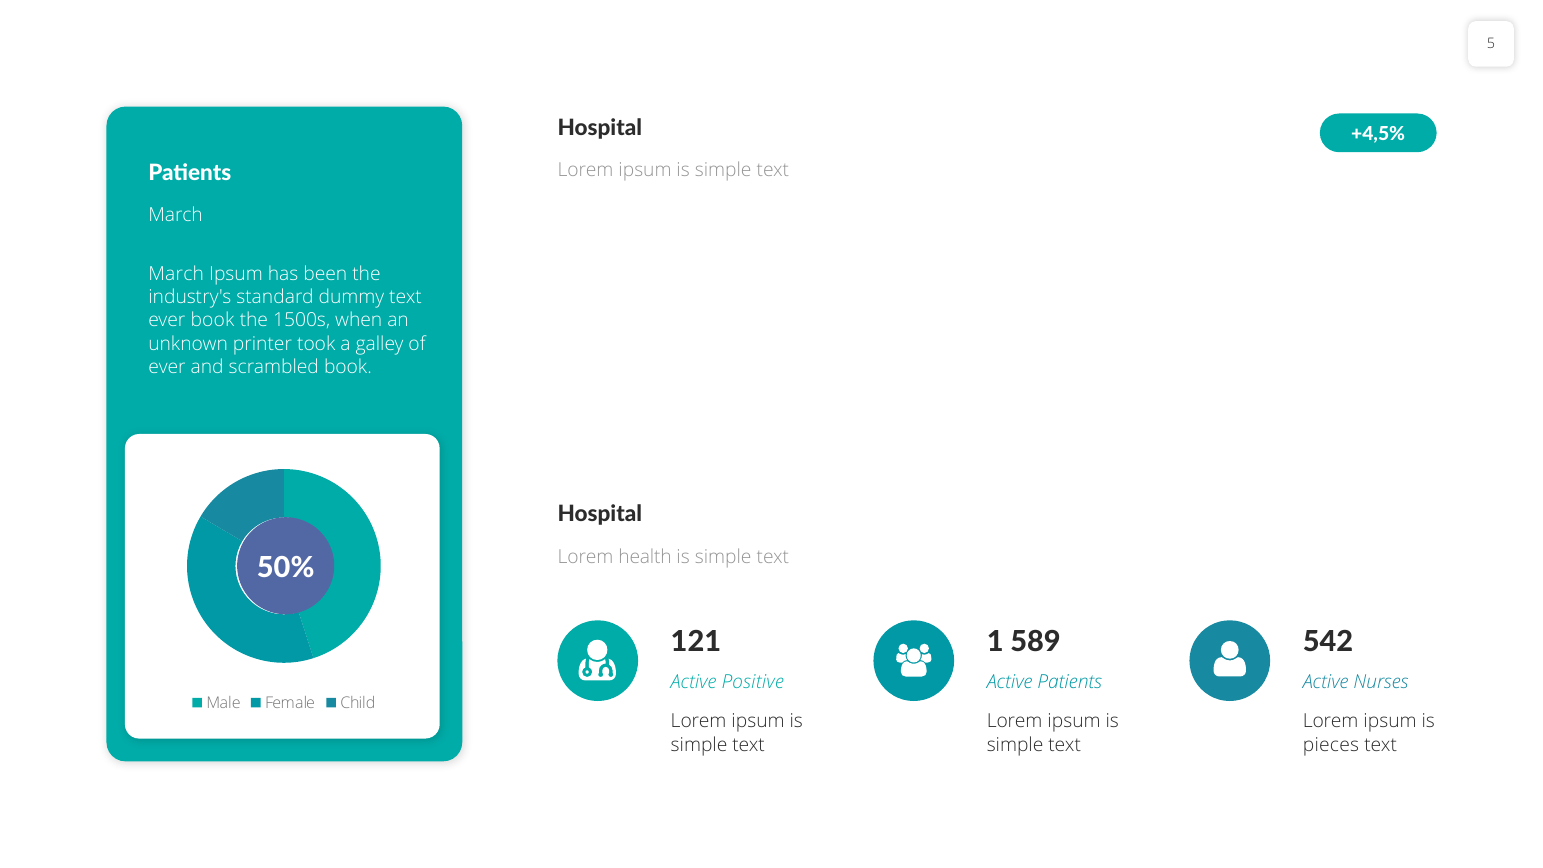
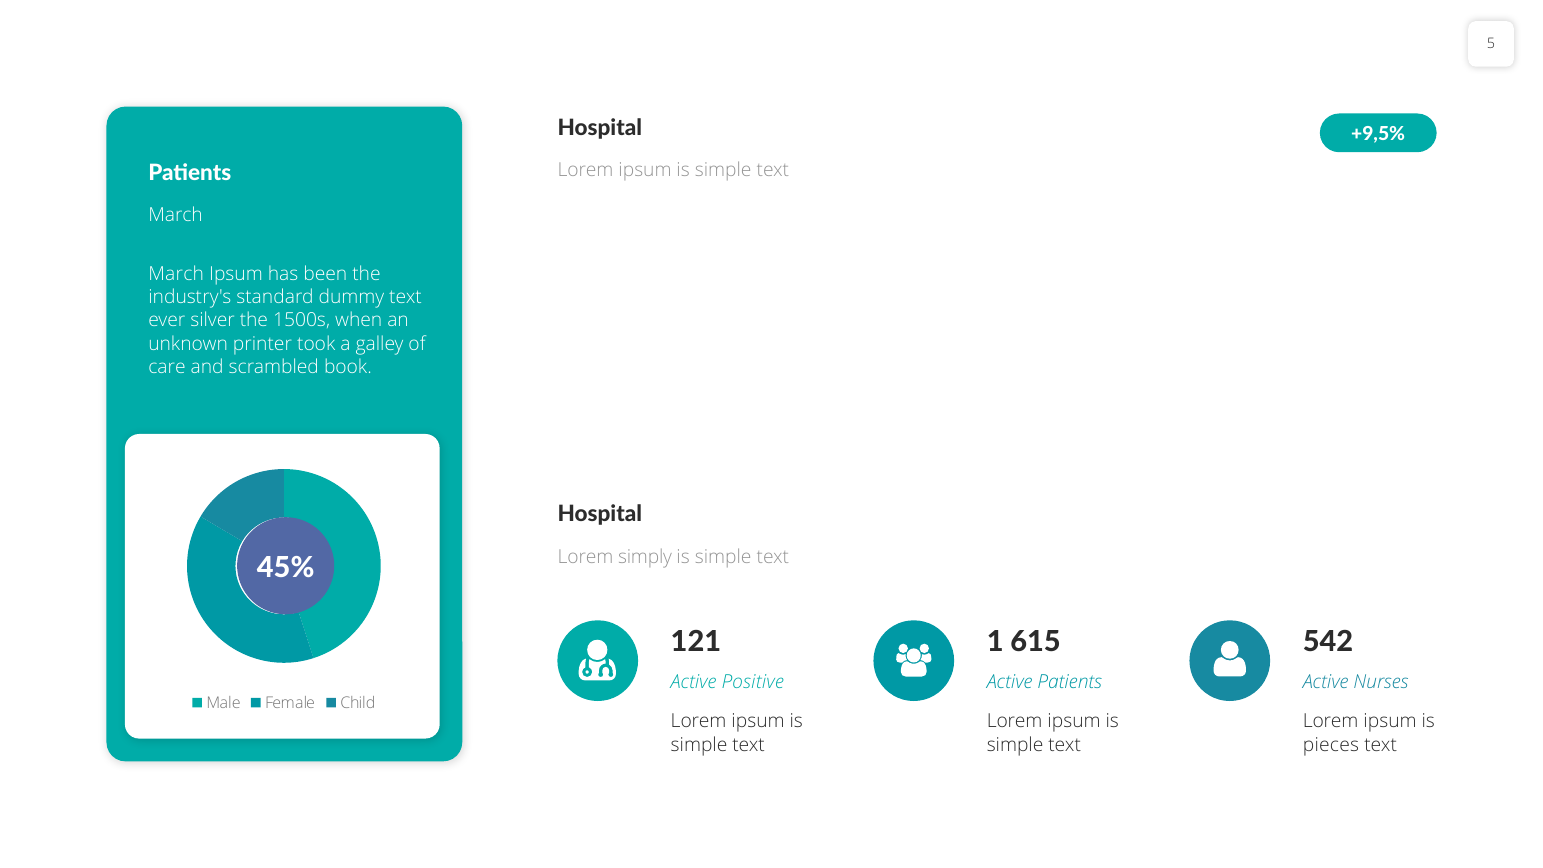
+4,5%: +4,5% -> +9,5%
ever book: book -> silver
ever at (167, 367): ever -> care
health: health -> simply
50%: 50% -> 45%
589: 589 -> 615
